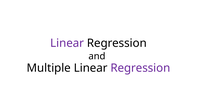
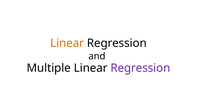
Linear at (67, 43) colour: purple -> orange
